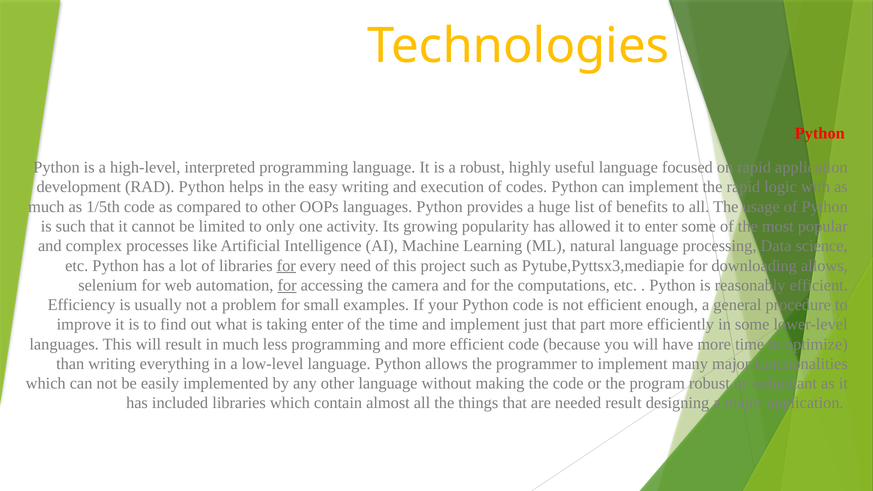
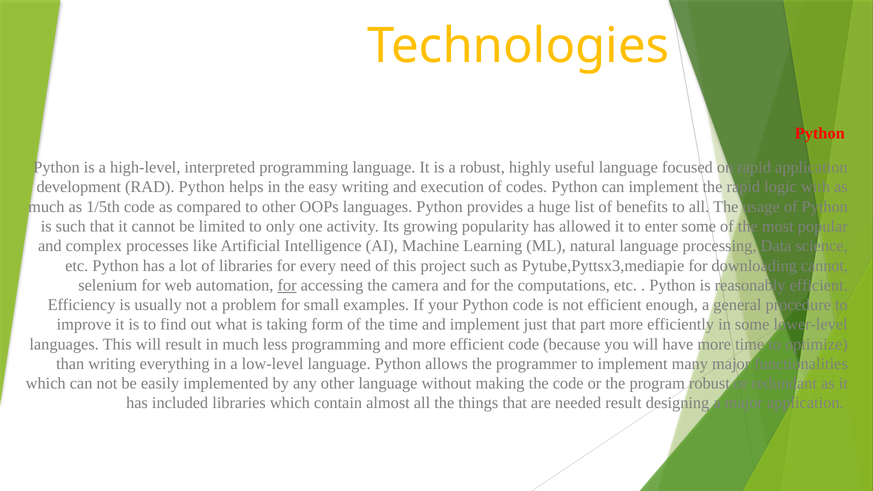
for at (286, 266) underline: present -> none
downloading allows: allows -> cannot
taking enter: enter -> form
